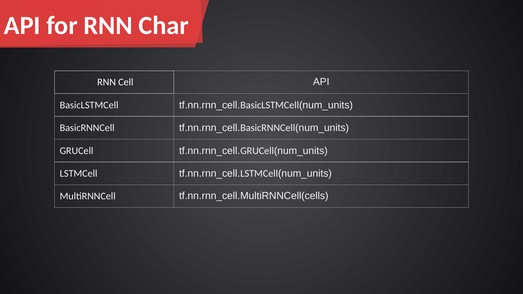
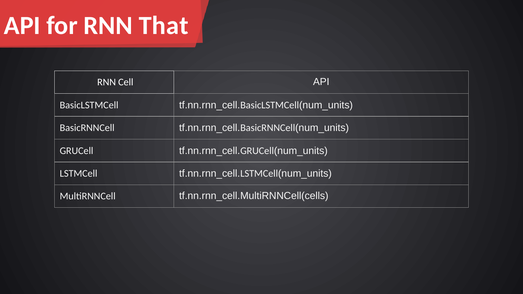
Char: Char -> That
